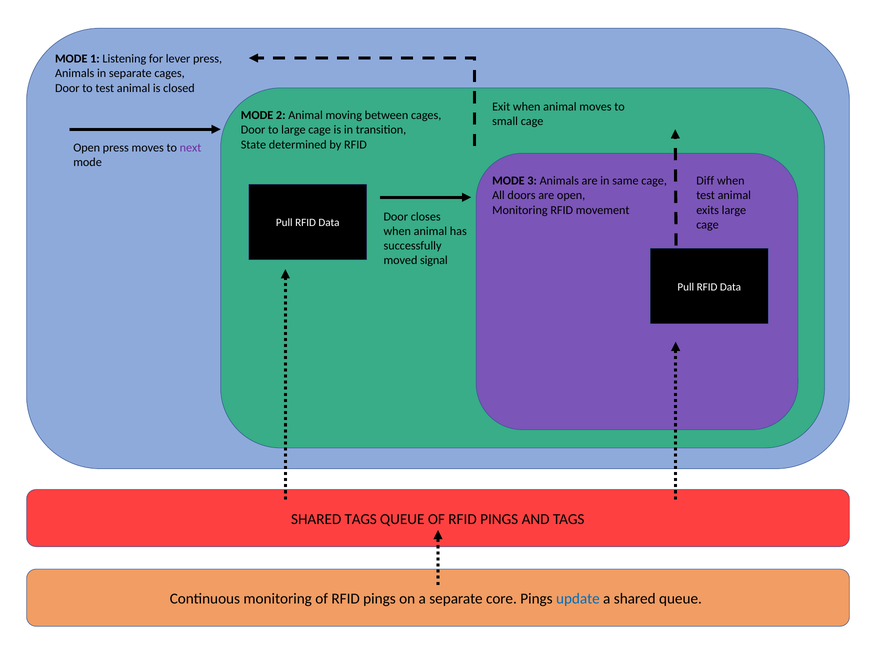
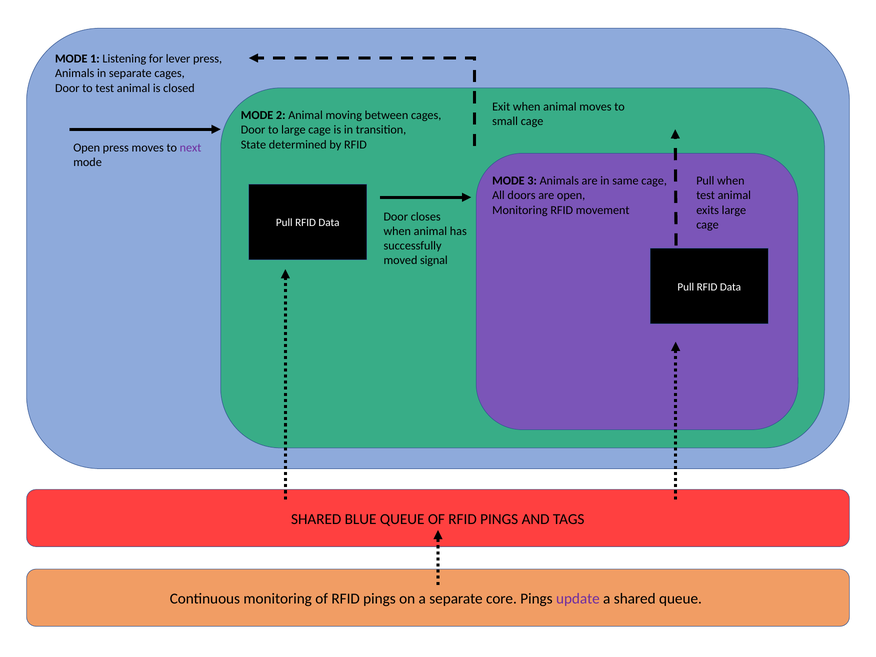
Diff at (705, 181): Diff -> Pull
SHARED TAGS: TAGS -> BLUE
update colour: blue -> purple
